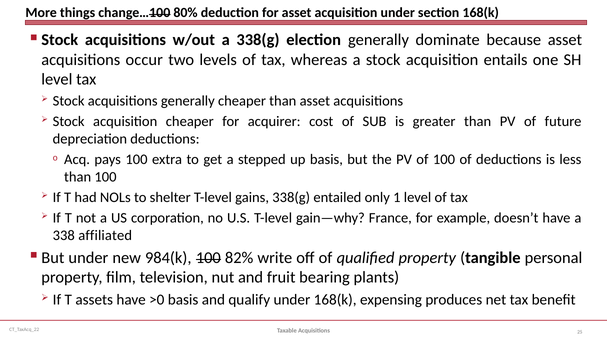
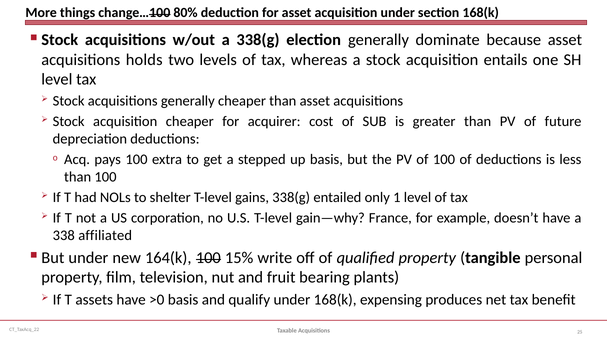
occur: occur -> holds
984(k: 984(k -> 164(k
82%: 82% -> 15%
